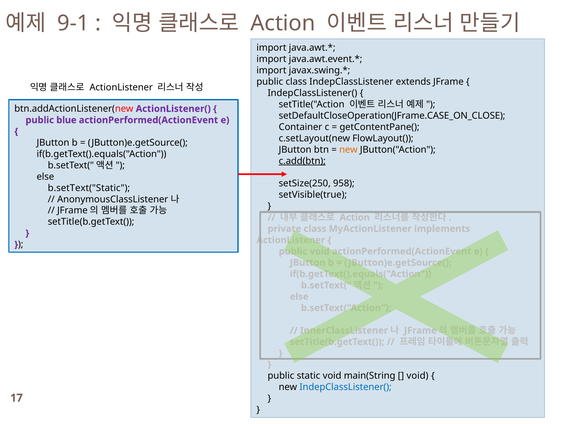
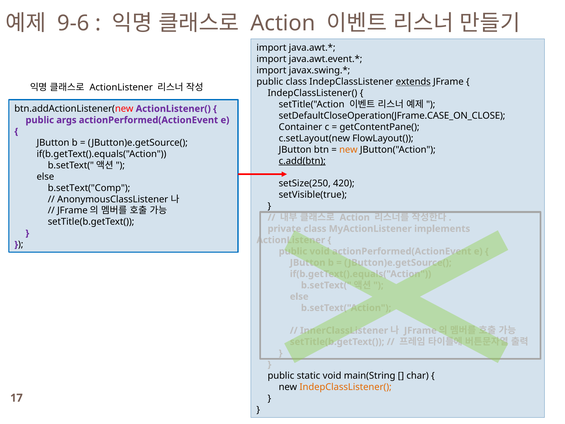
9-1: 9-1 -> 9-6
extends underline: none -> present
blue: blue -> args
958: 958 -> 420
b.setText("Static: b.setText("Static -> b.setText("Comp
void at (418, 376): void -> char
IndepClassListener( at (346, 387) colour: blue -> orange
